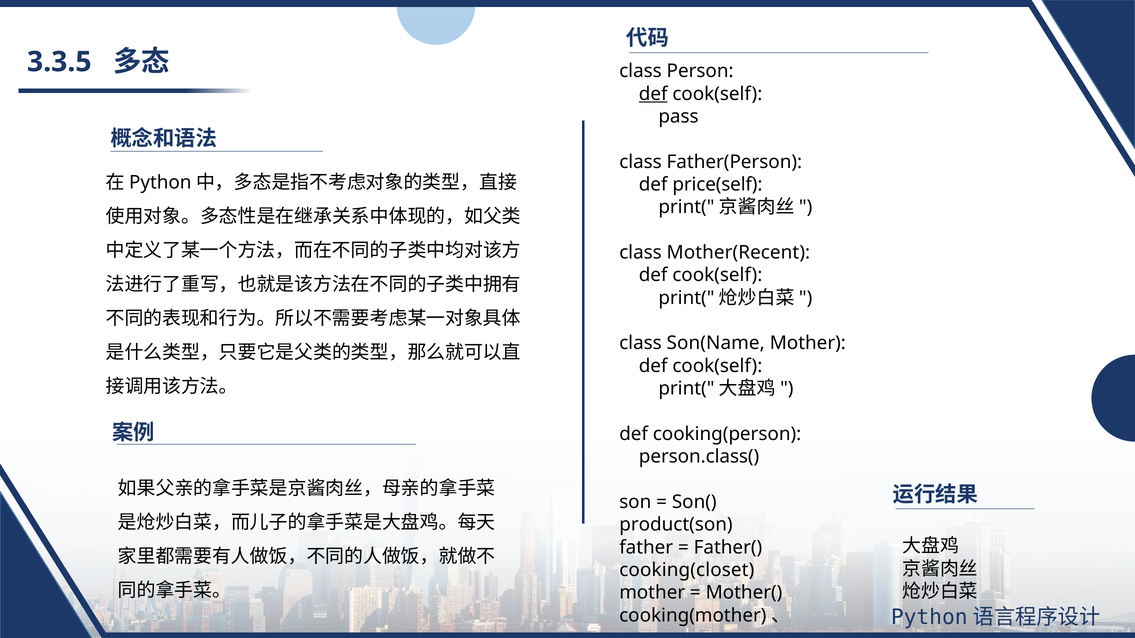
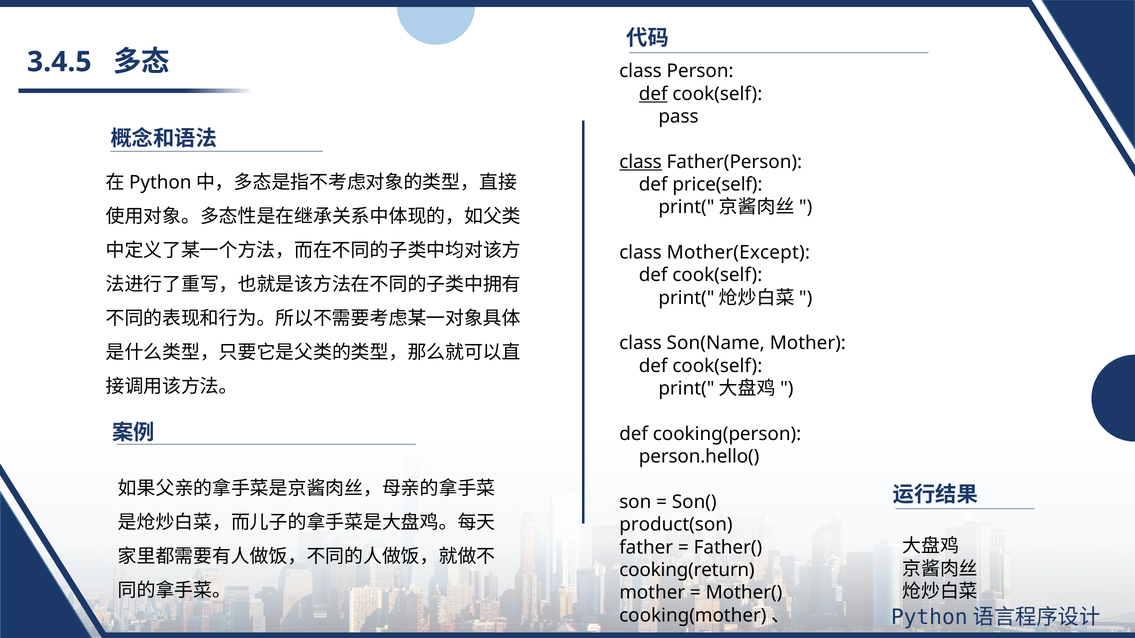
3.3.5: 3.3.5 -> 3.4.5
class at (641, 162) underline: none -> present
Mother(Recent: Mother(Recent -> Mother(Except
person.class(: person.class( -> person.hello(
cooking(closet: cooking(closet -> cooking(return
